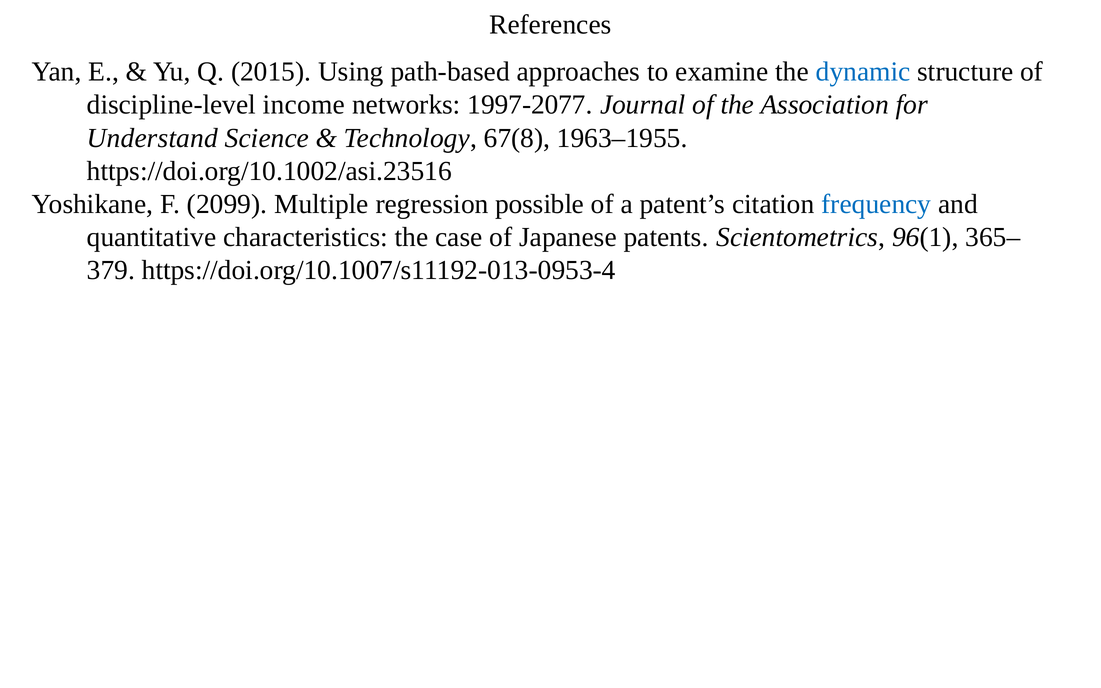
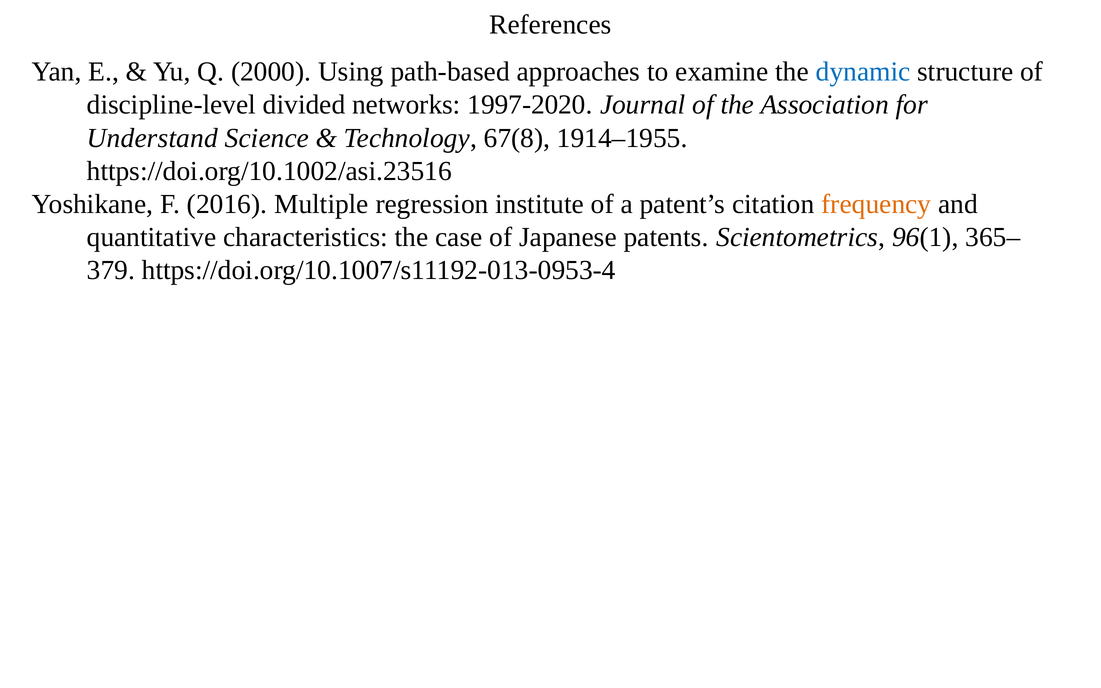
2015: 2015 -> 2000
income: income -> divided
1997-2077: 1997-2077 -> 1997-2020
1963–1955: 1963–1955 -> 1914–1955
2099: 2099 -> 2016
possible: possible -> institute
frequency colour: blue -> orange
